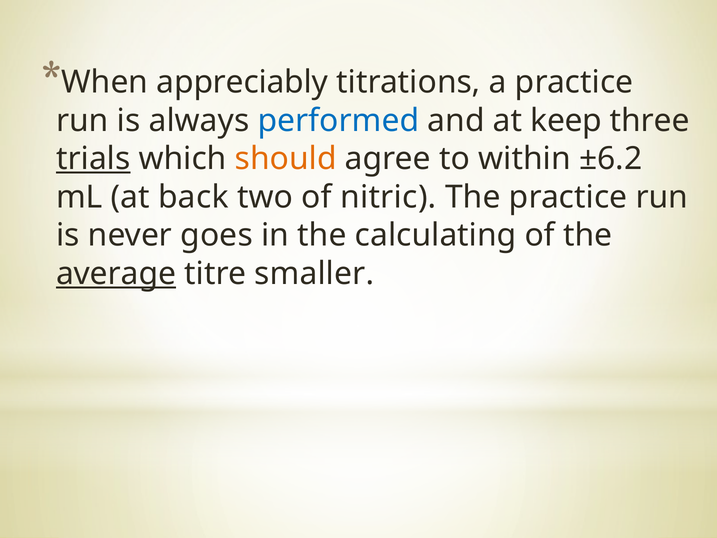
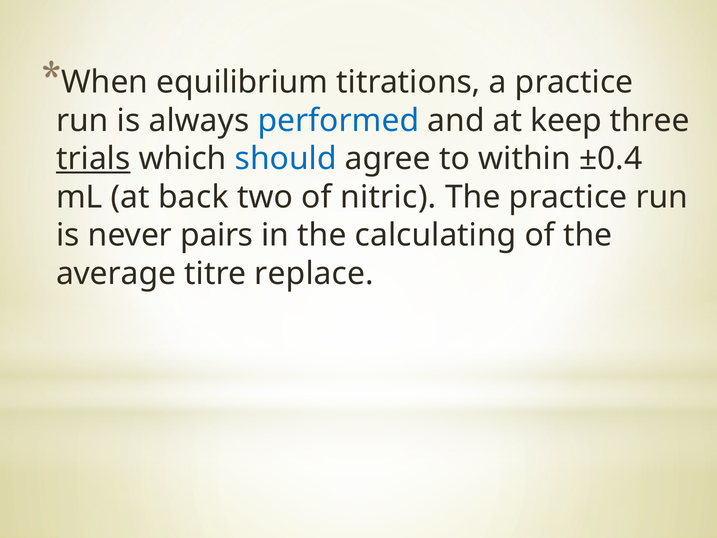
appreciably: appreciably -> equilibrium
should colour: orange -> blue
±6.2: ±6.2 -> ±0.4
goes: goes -> pairs
average underline: present -> none
smaller: smaller -> replace
